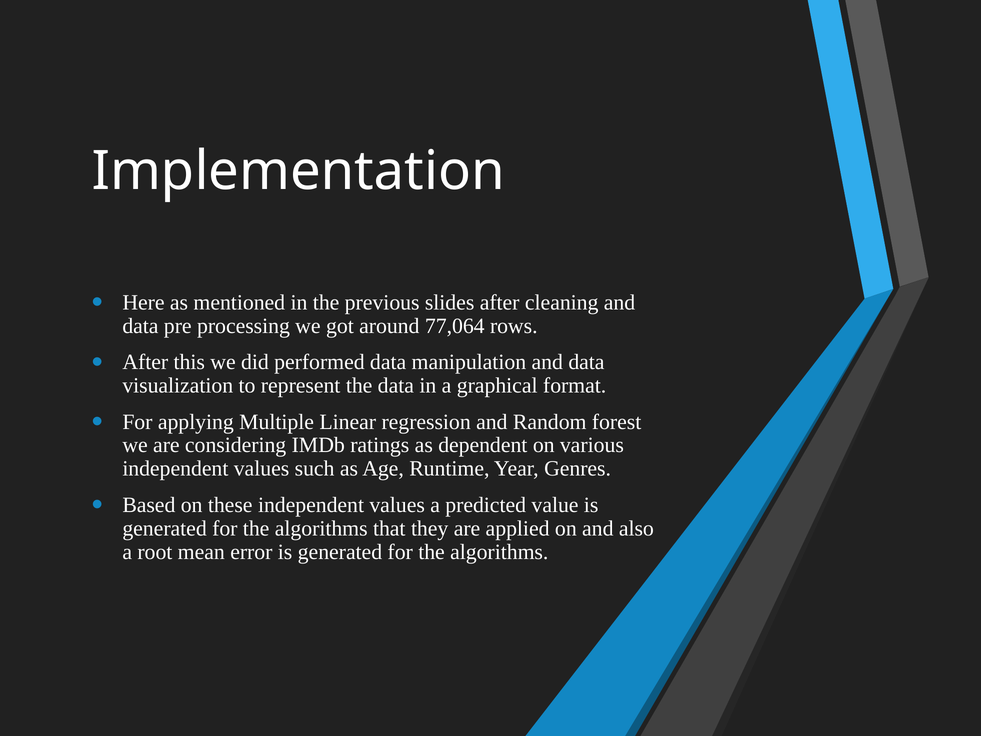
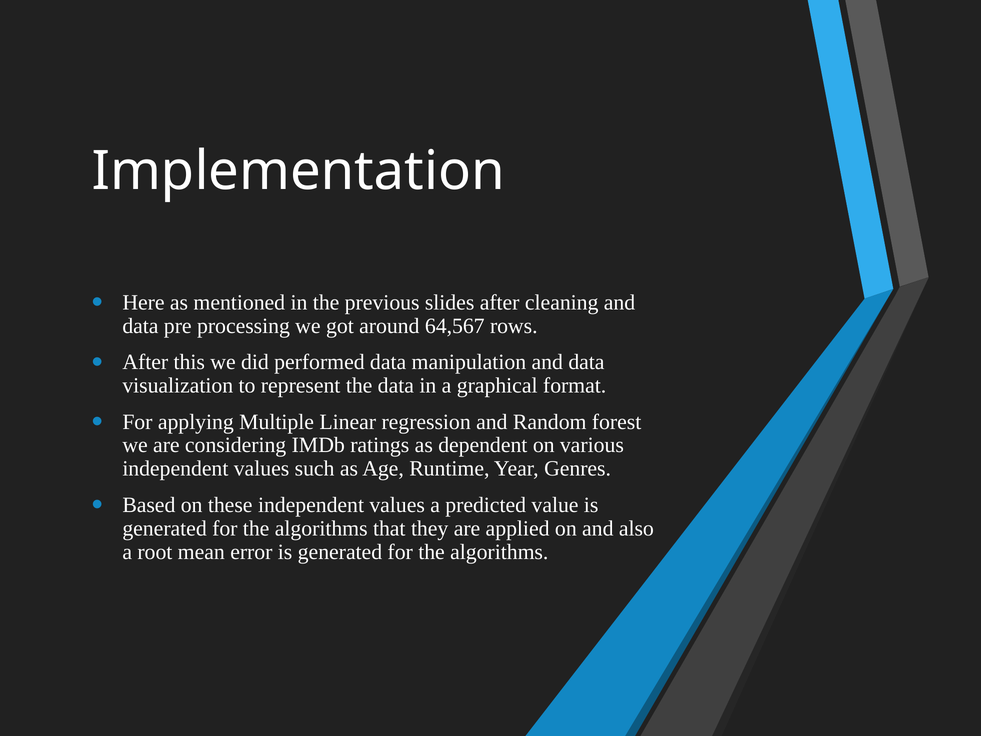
77,064: 77,064 -> 64,567
